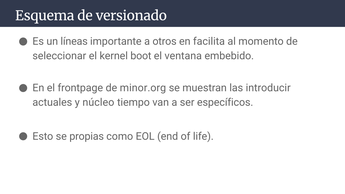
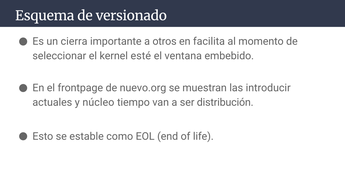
líneas: líneas -> cierra
boot: boot -> esté
minor.org: minor.org -> nuevo.org
específicos: específicos -> distribución
propias: propias -> estable
